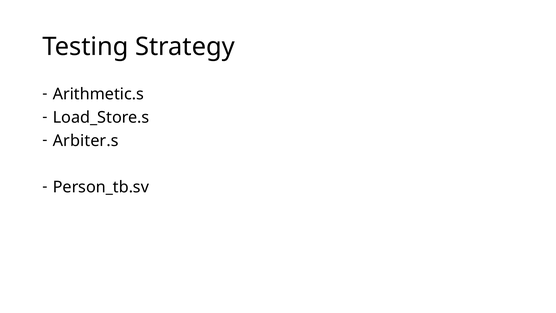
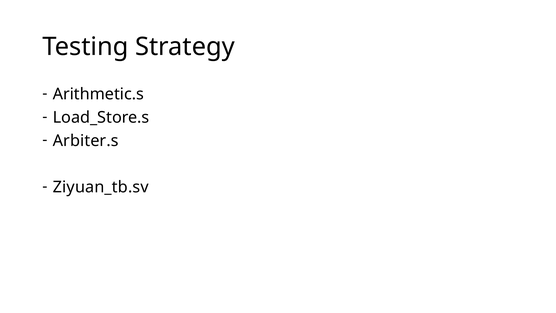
Person_tb.sv: Person_tb.sv -> Ziyuan_tb.sv
